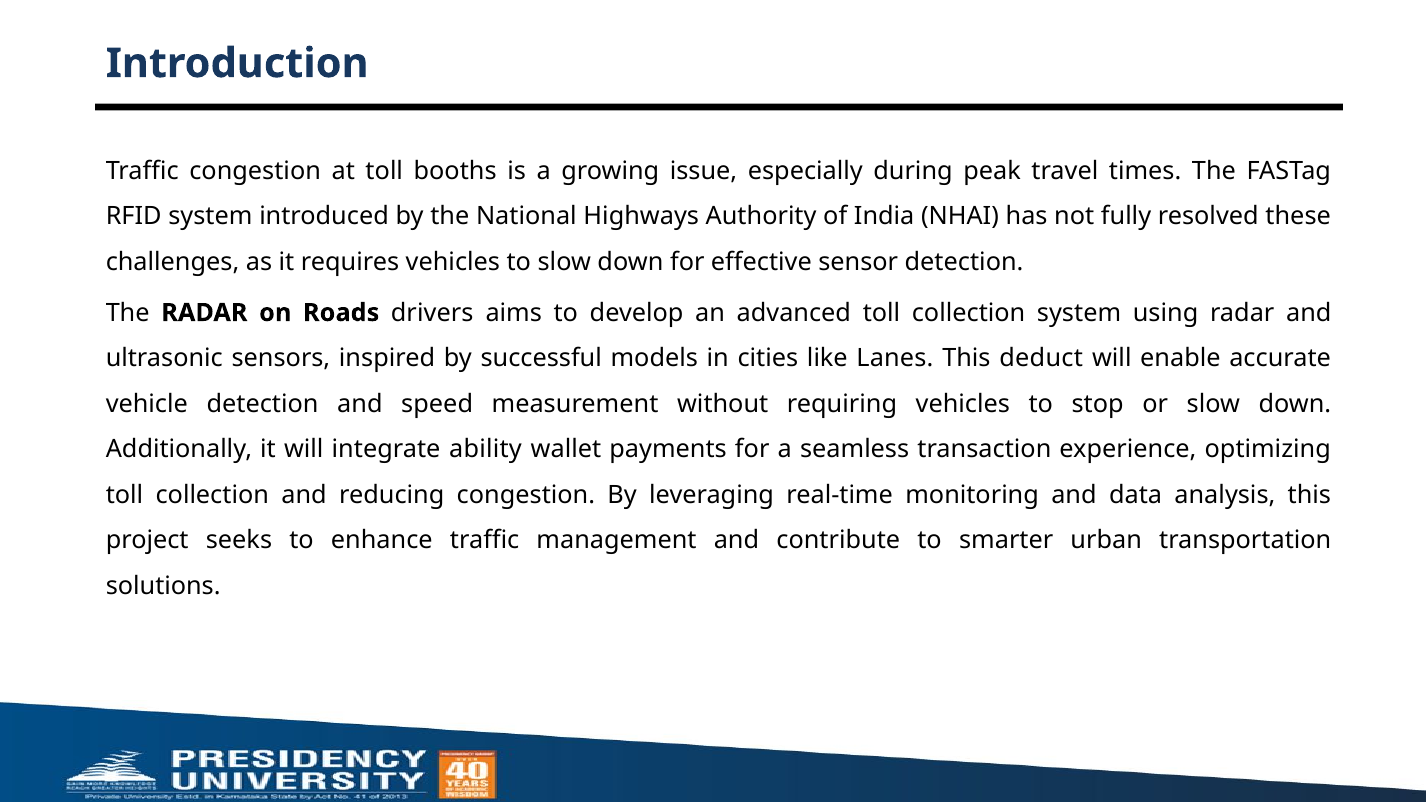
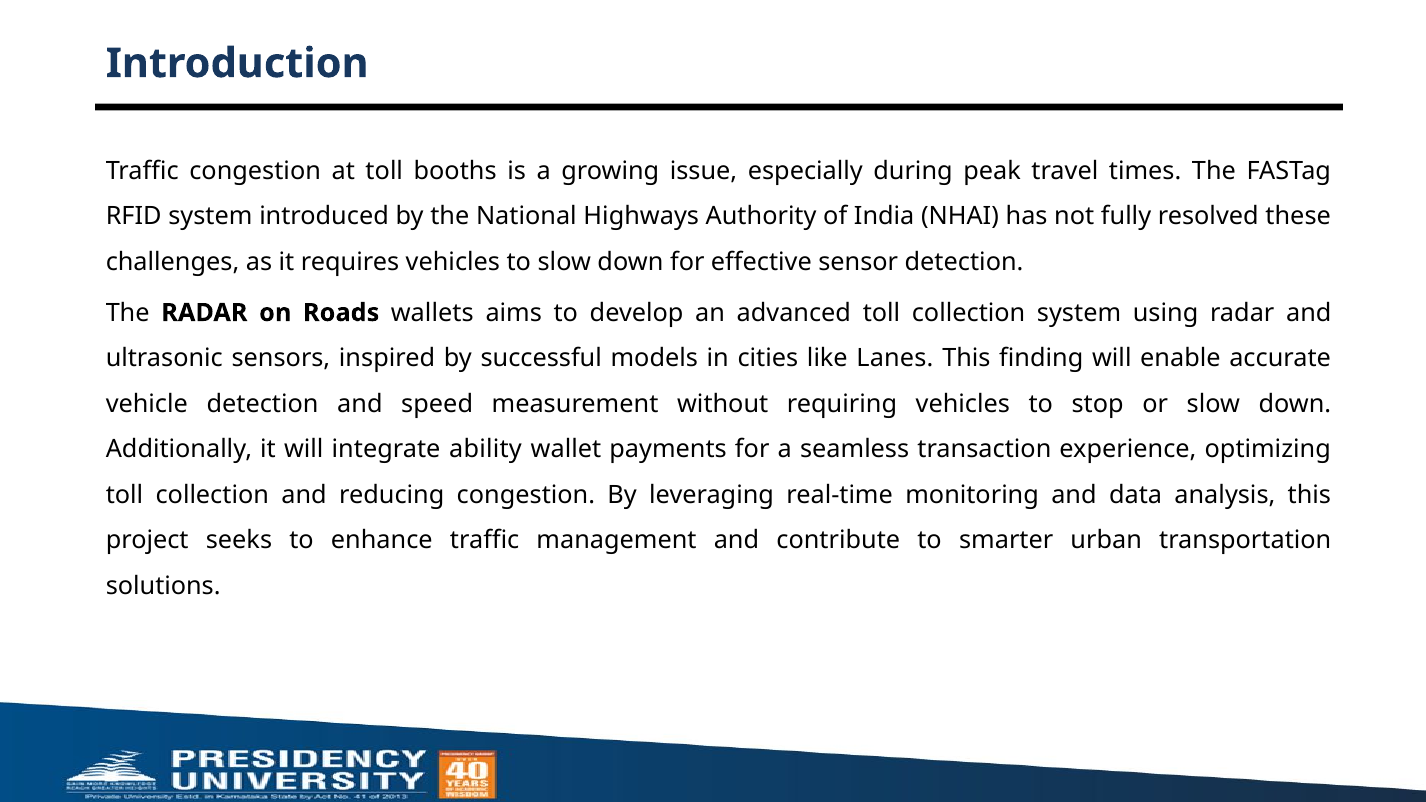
drivers: drivers -> wallets
deduct: deduct -> finding
